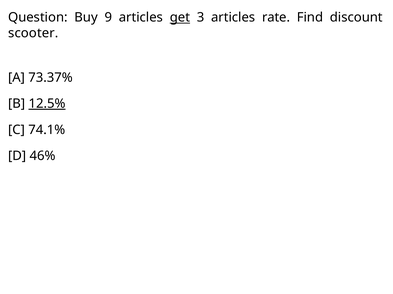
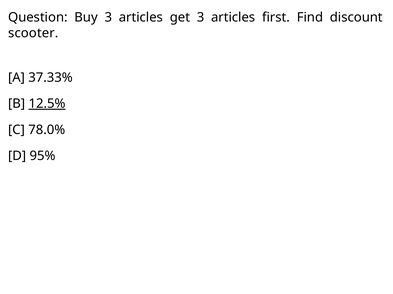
Buy 9: 9 -> 3
get underline: present -> none
rate: rate -> first
73.37%: 73.37% -> 37.33%
74.1%: 74.1% -> 78.0%
46%: 46% -> 95%
